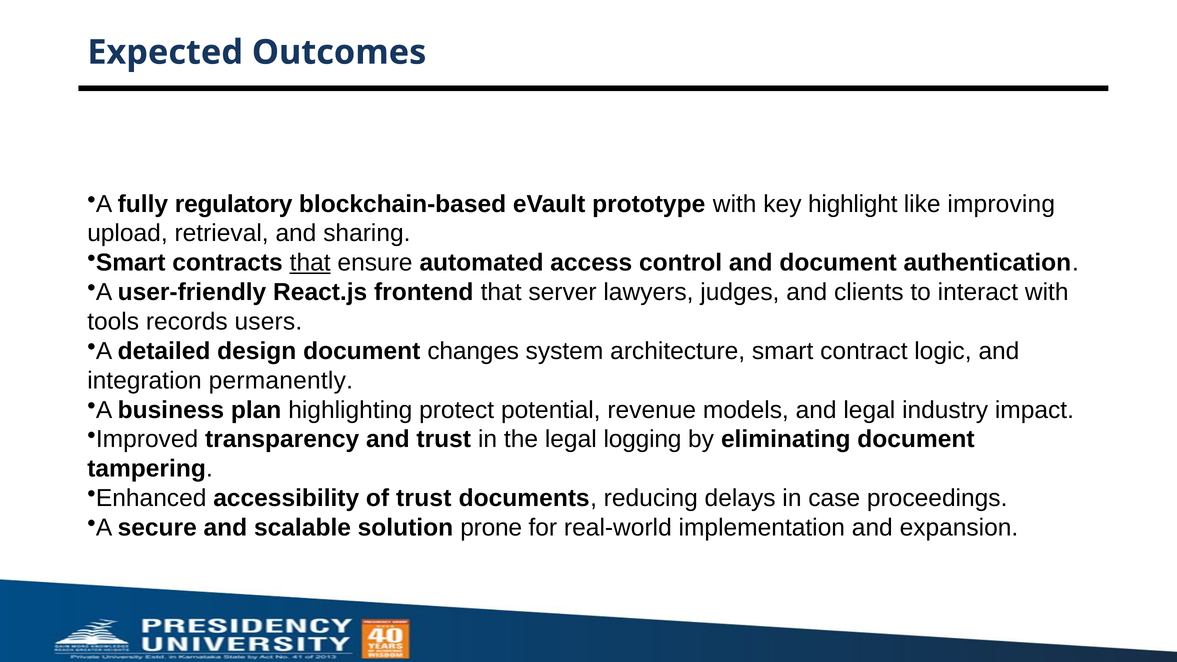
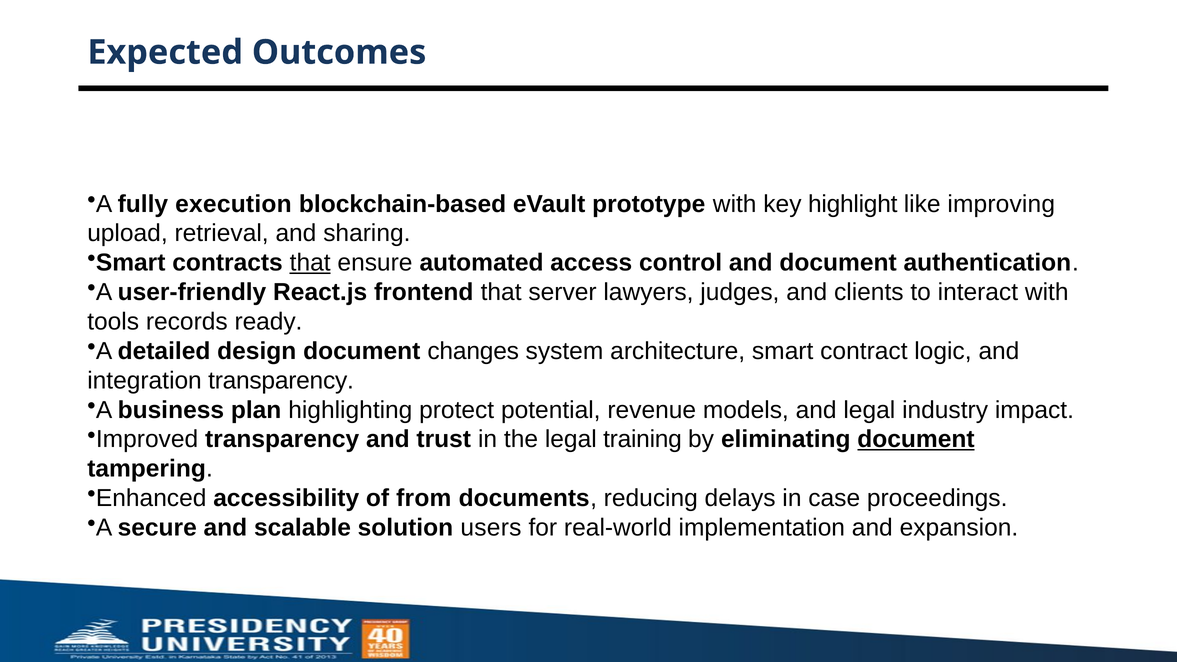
regulatory: regulatory -> execution
users: users -> ready
integration permanently: permanently -> transparency
logging: logging -> training
document at (916, 439) underline: none -> present
of trust: trust -> from
prone: prone -> users
